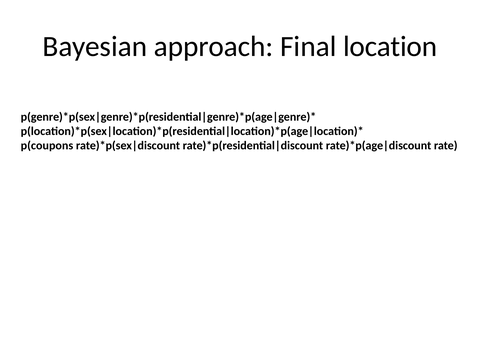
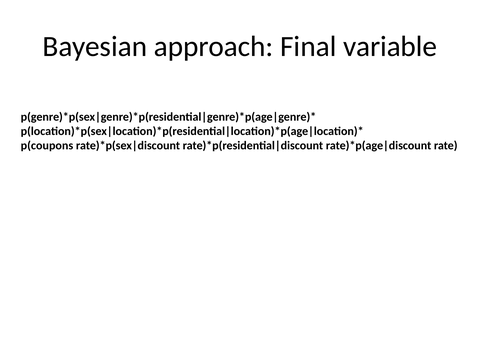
location: location -> variable
